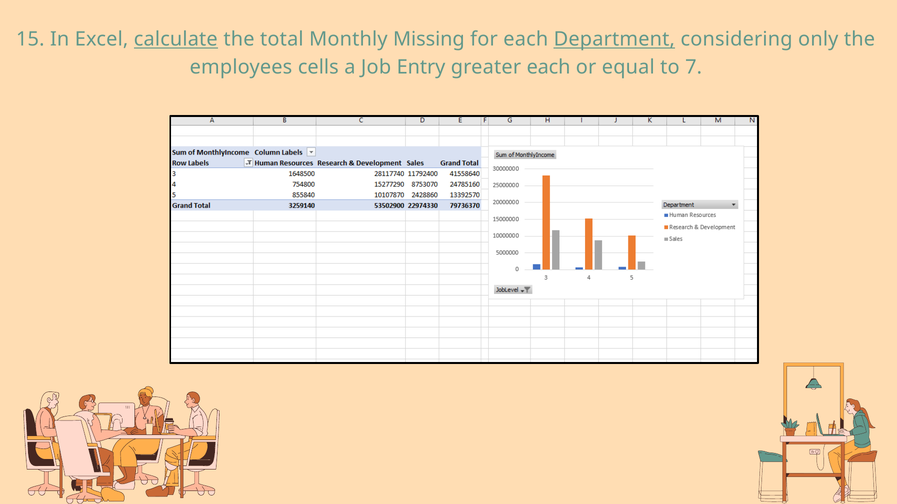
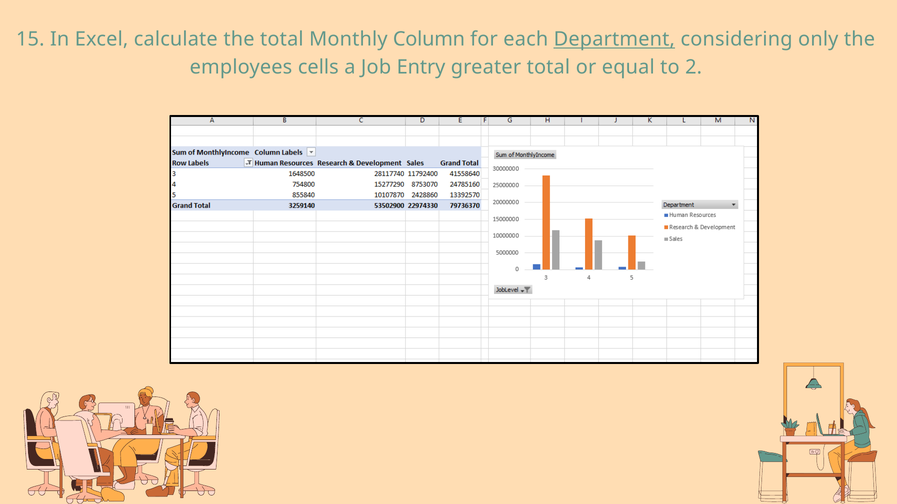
calculate underline: present -> none
Missing: Missing -> Column
greater each: each -> total
7: 7 -> 2
